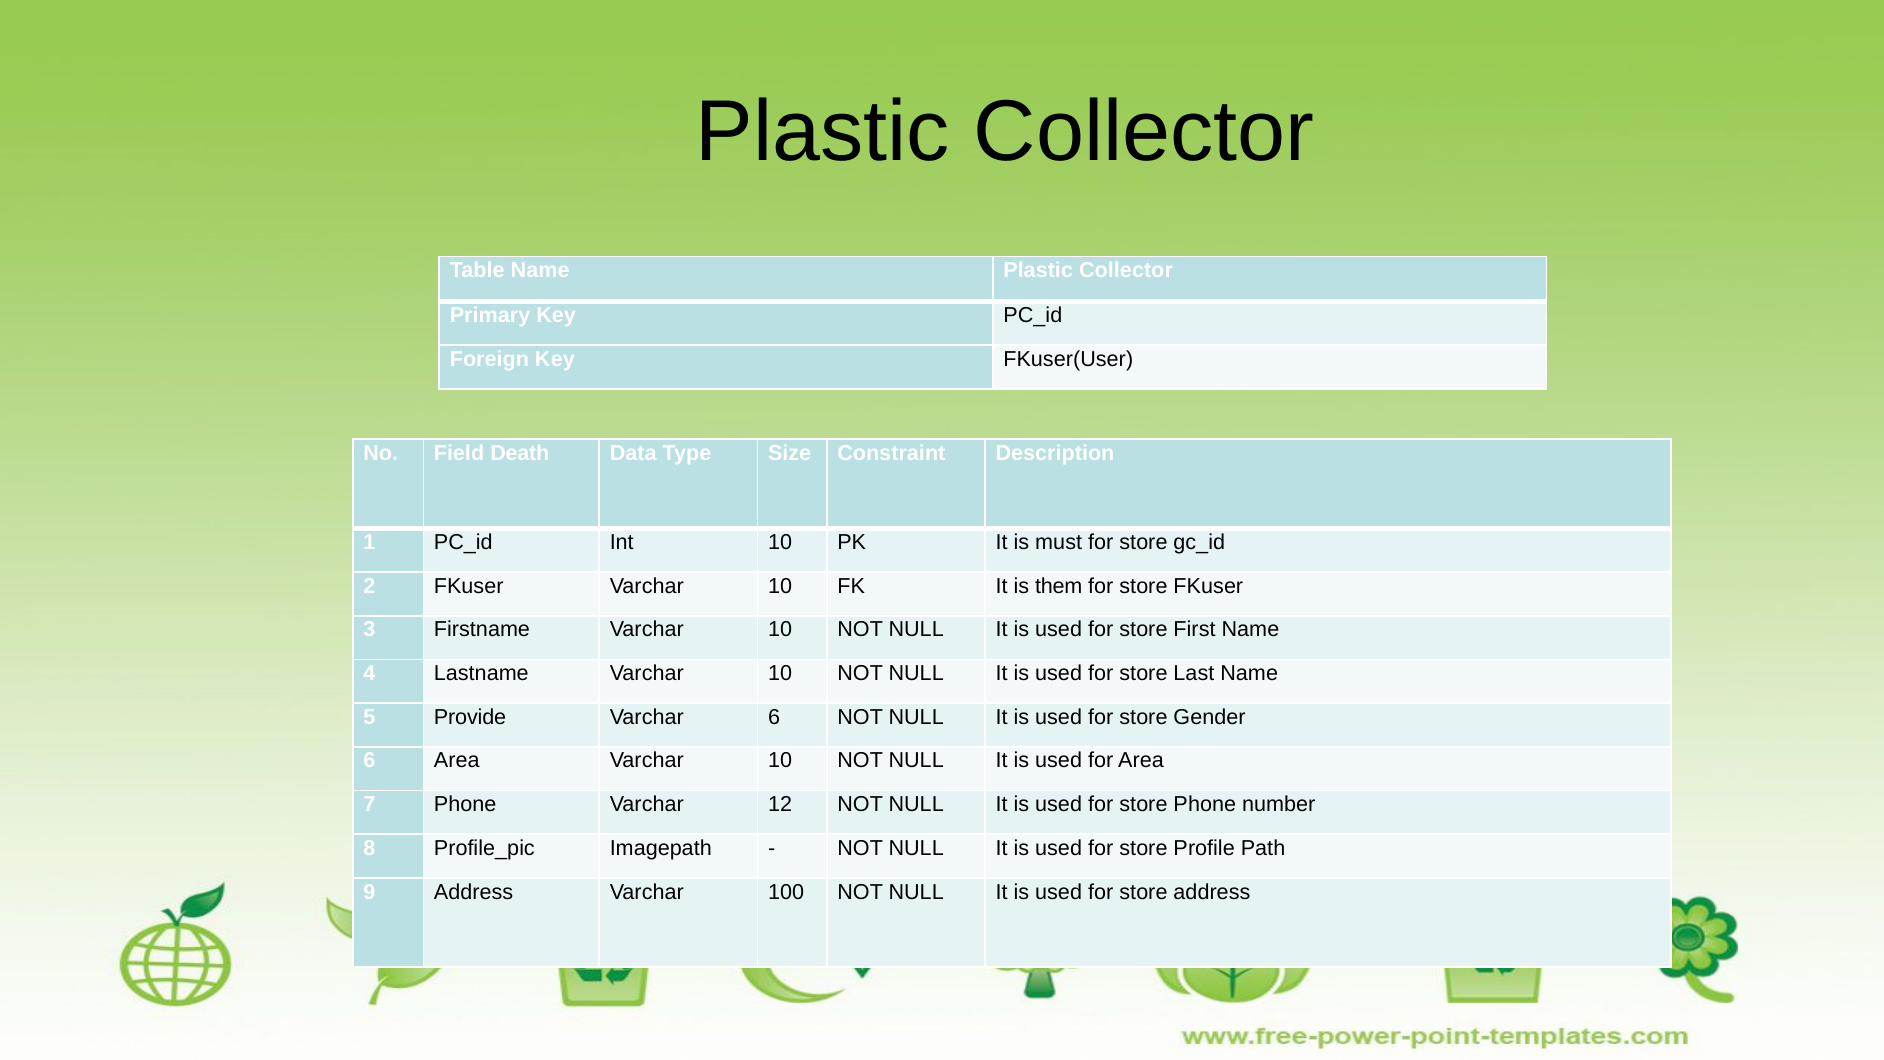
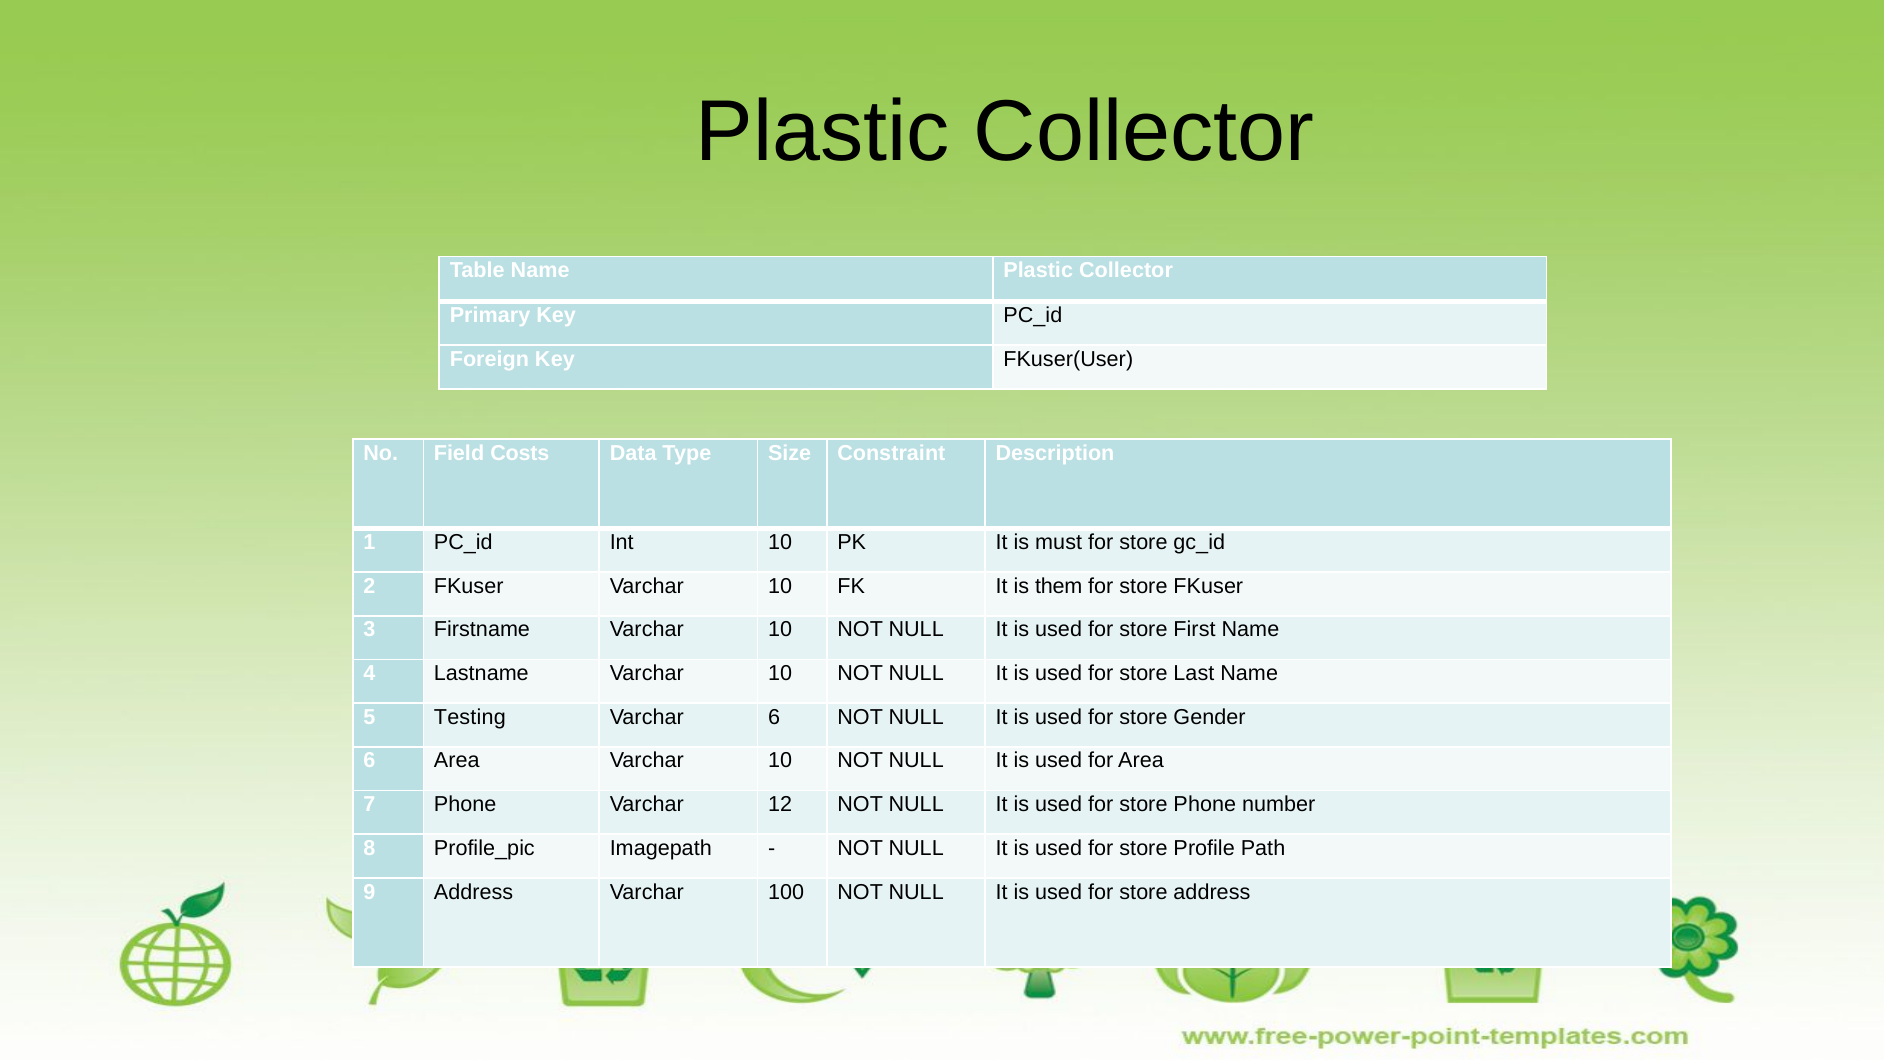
Death: Death -> Costs
Provide: Provide -> Testing
